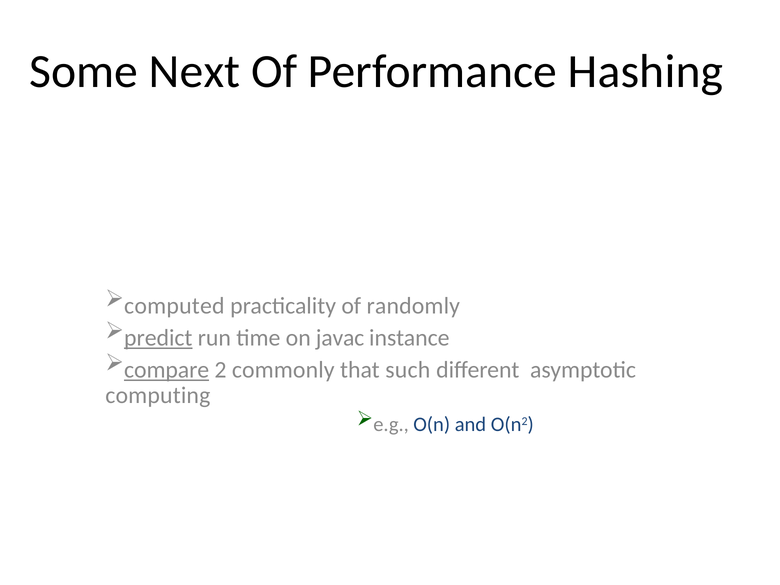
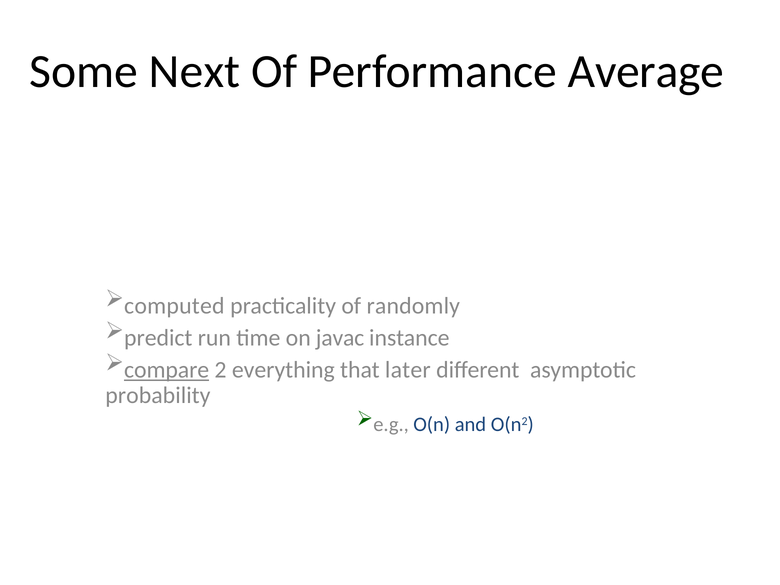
Hashing: Hashing -> Average
predict underline: present -> none
commonly: commonly -> everything
such: such -> later
computing: computing -> probability
